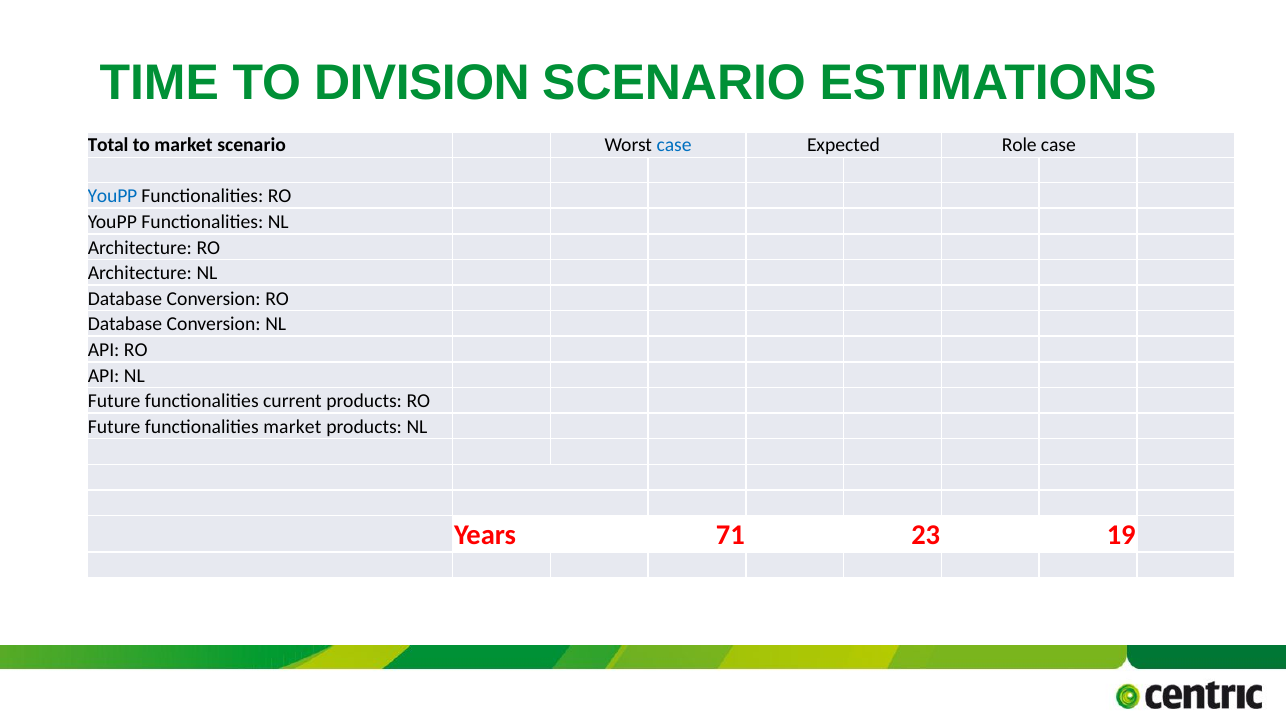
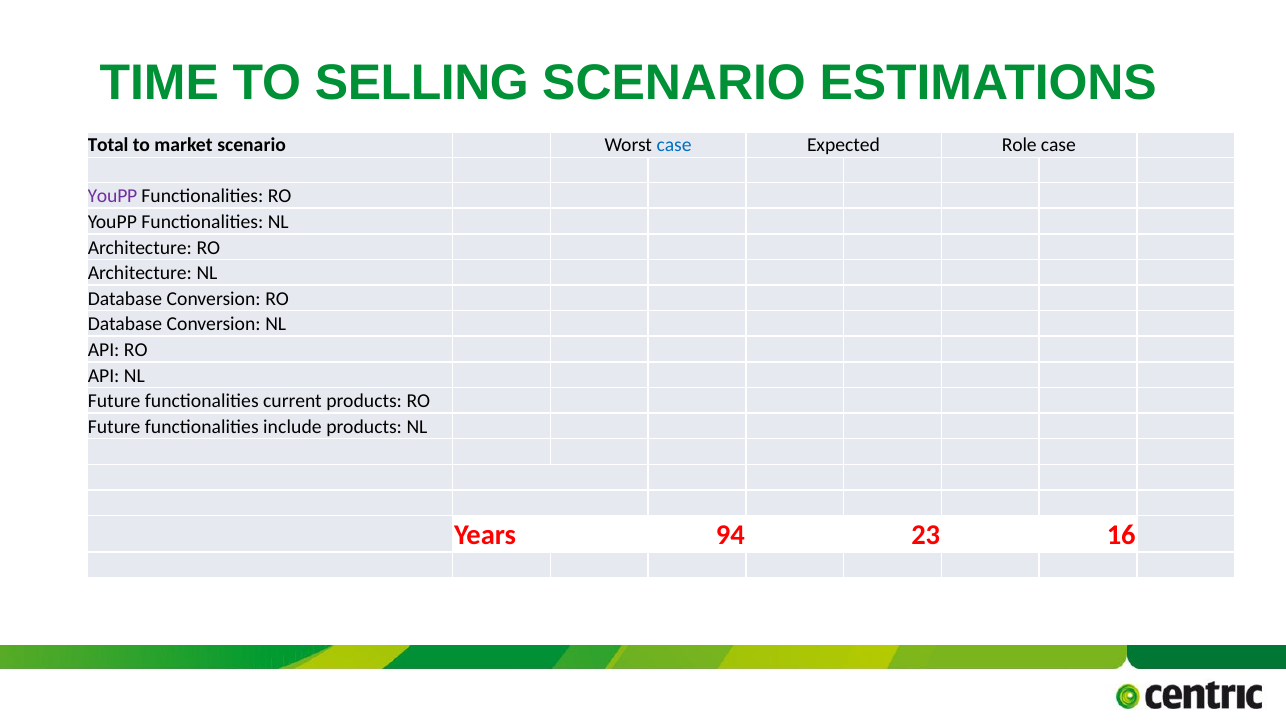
DIVISION: DIVISION -> SELLING
YouPP at (112, 196) colour: blue -> purple
functionalities market: market -> include
71: 71 -> 94
19: 19 -> 16
